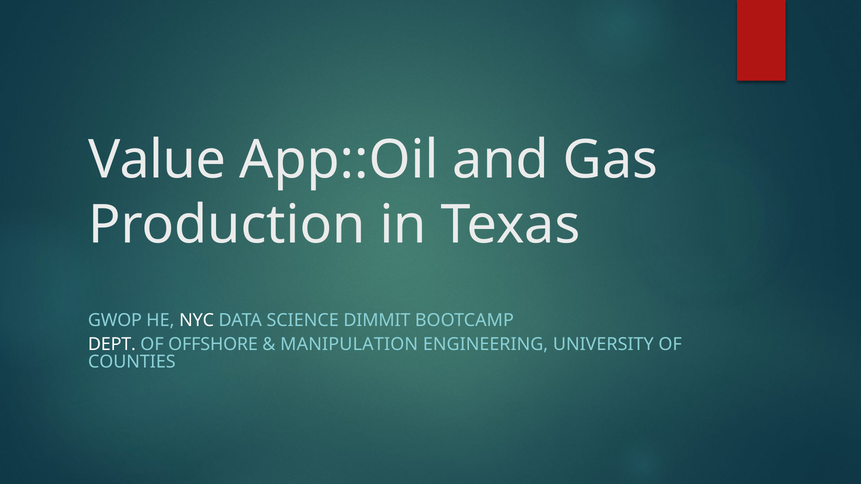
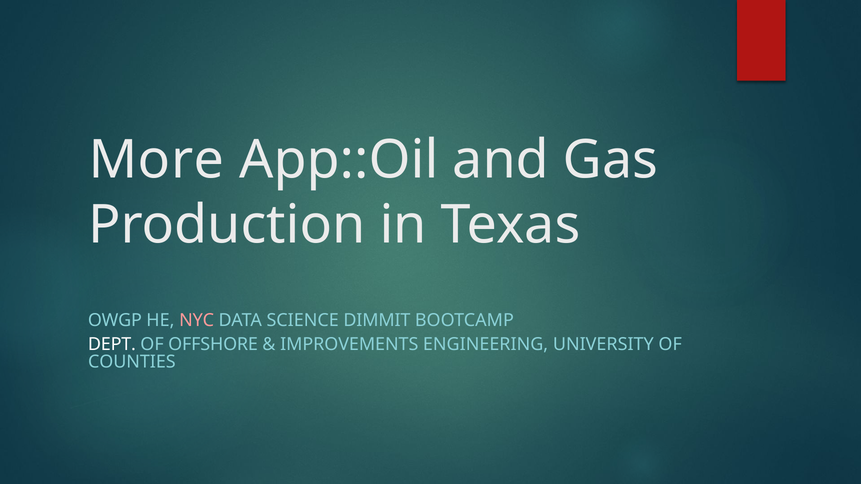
Value: Value -> More
GWOP: GWOP -> OWGP
NYC colour: white -> pink
MANIPULATION: MANIPULATION -> IMPROVEMENTS
